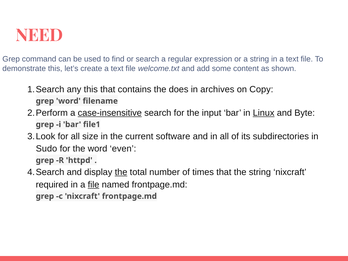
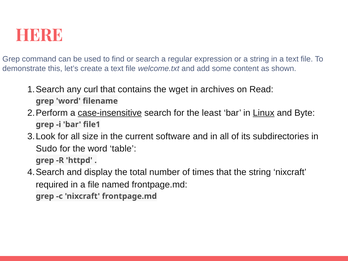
NEED: NEED -> HERE
any this: this -> curl
does: does -> wget
Copy: Copy -> Read
input: input -> least
even: even -> table
the at (121, 172) underline: present -> none
file at (94, 185) underline: present -> none
